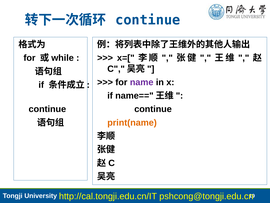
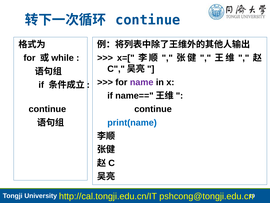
print(name colour: orange -> blue
